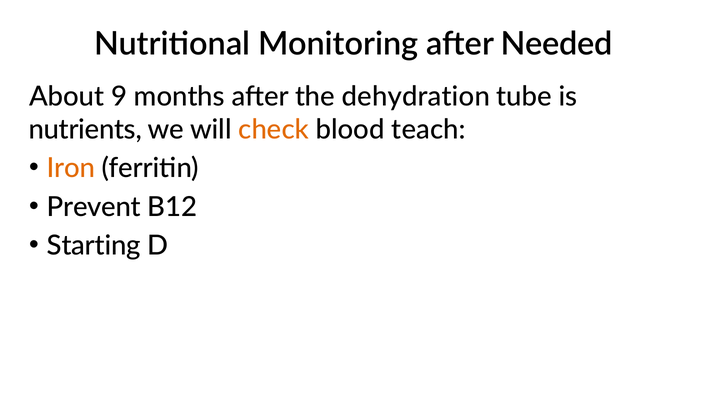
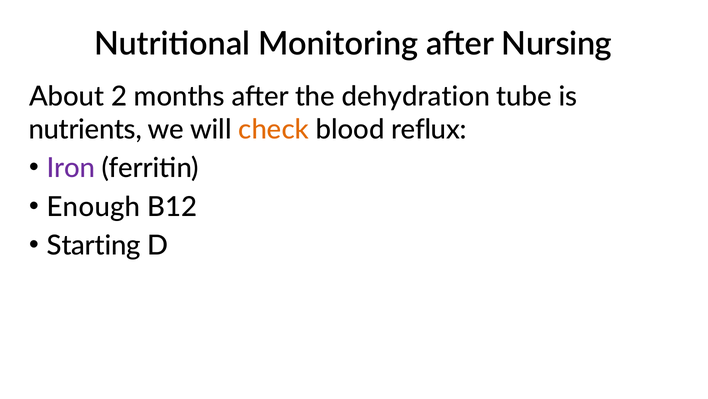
Needed: Needed -> Nursing
9: 9 -> 2
teach: teach -> reflux
Iron colour: orange -> purple
Prevent: Prevent -> Enough
